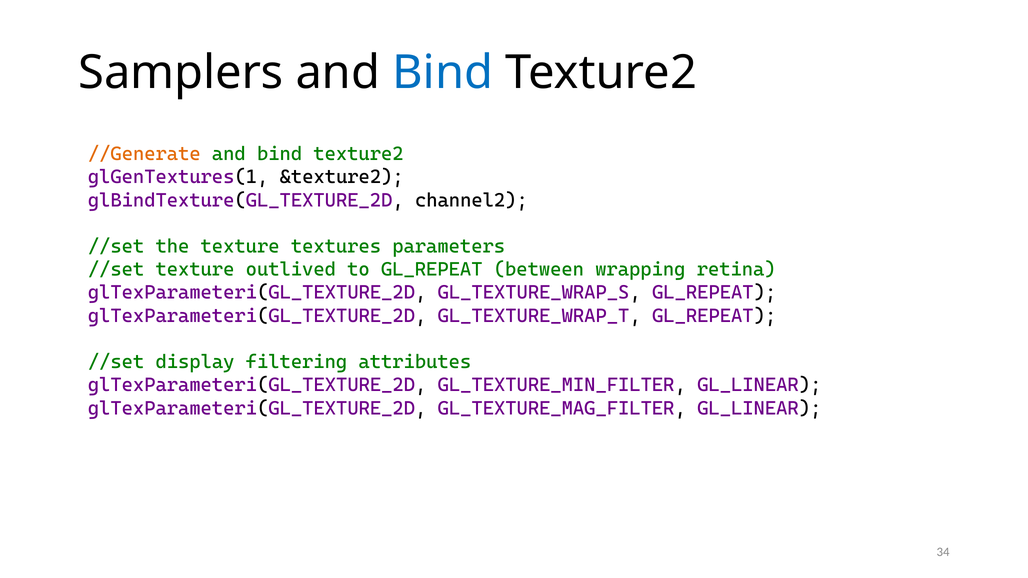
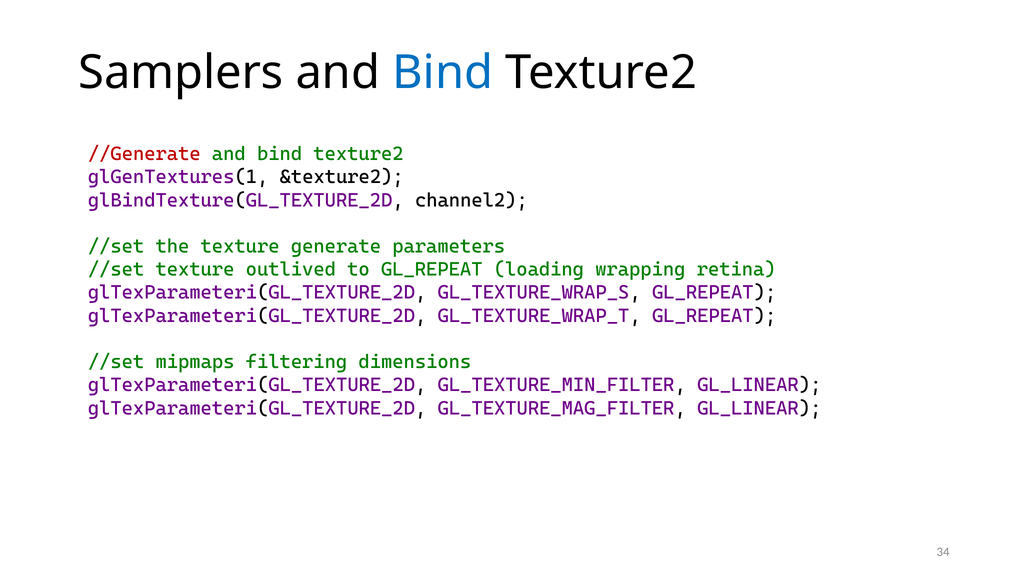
//Generate colour: orange -> red
textures: textures -> generate
between: between -> loading
display: display -> mipmaps
attributes: attributes -> dimensions
